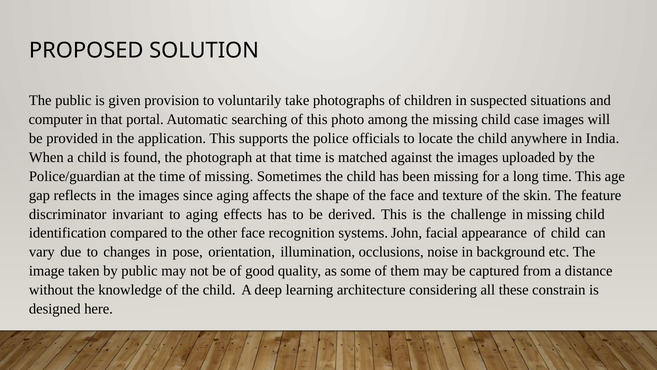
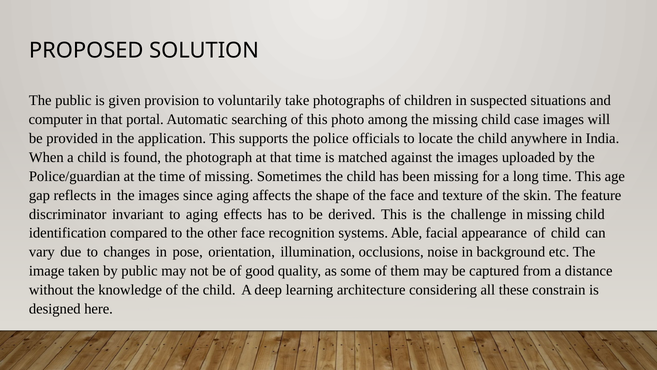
John: John -> Able
